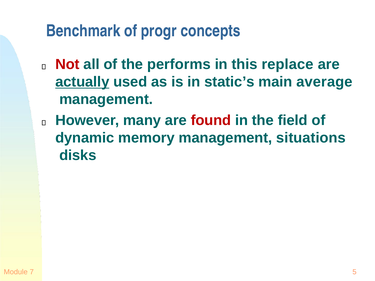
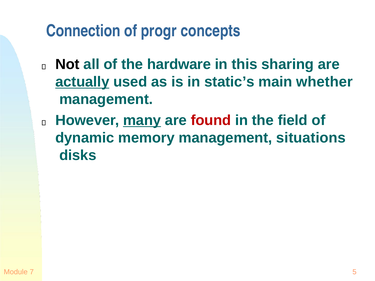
Benchmark: Benchmark -> Connection
Not colour: red -> black
performs: performs -> hardware
replace: replace -> sharing
average: average -> whether
many underline: none -> present
